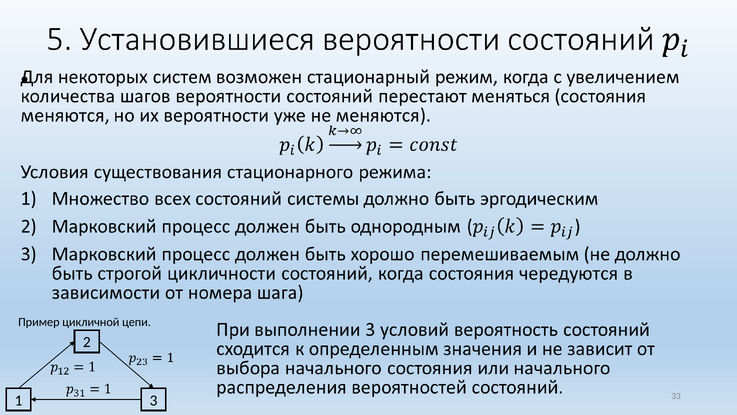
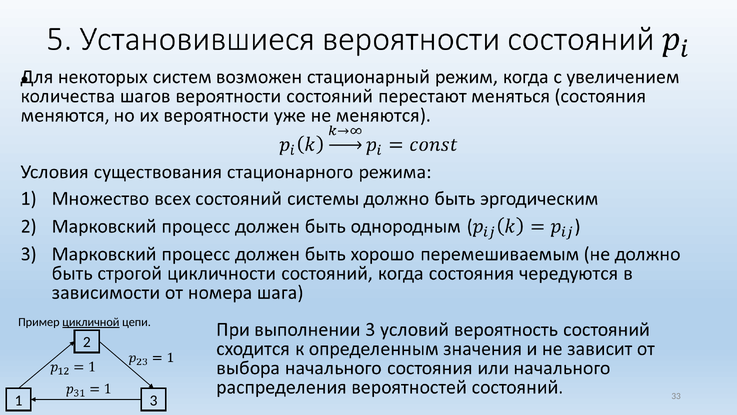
цикличной underline: none -> present
